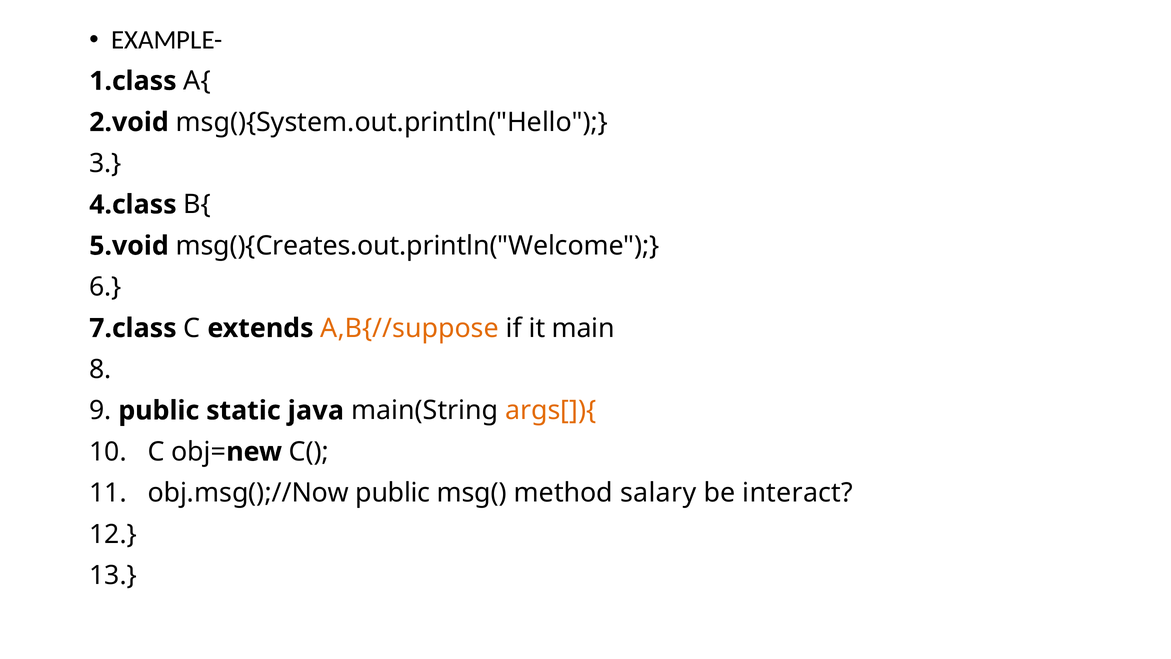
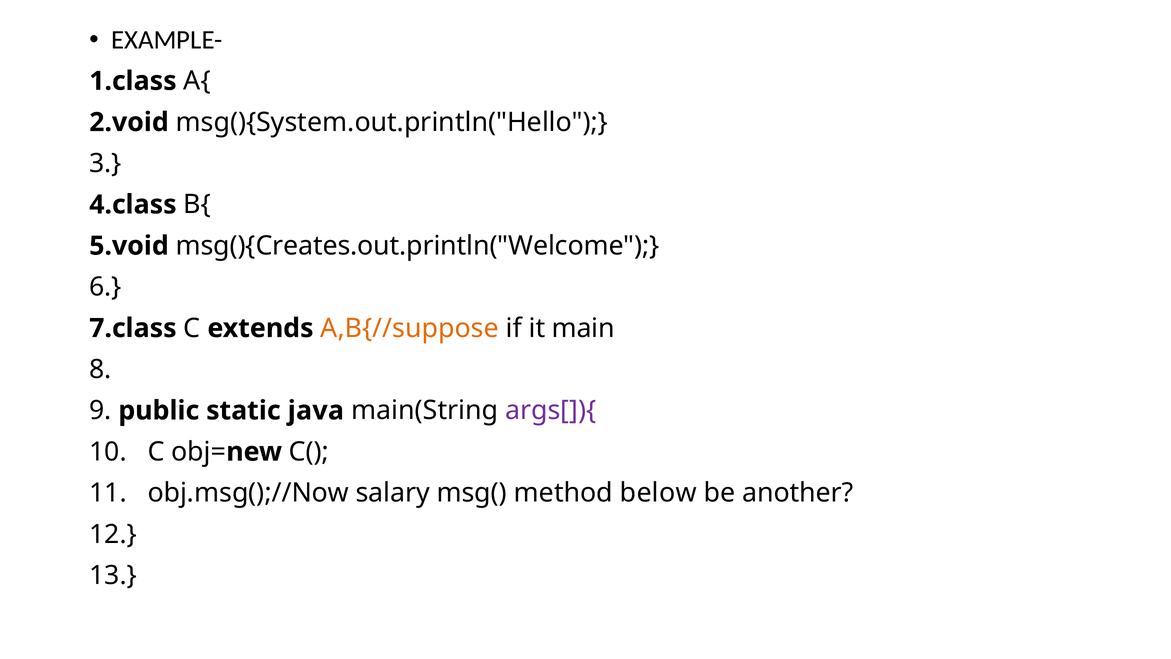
args[]){ colour: orange -> purple
obj.msg();//Now public: public -> salary
salary: salary -> below
interact: interact -> another
